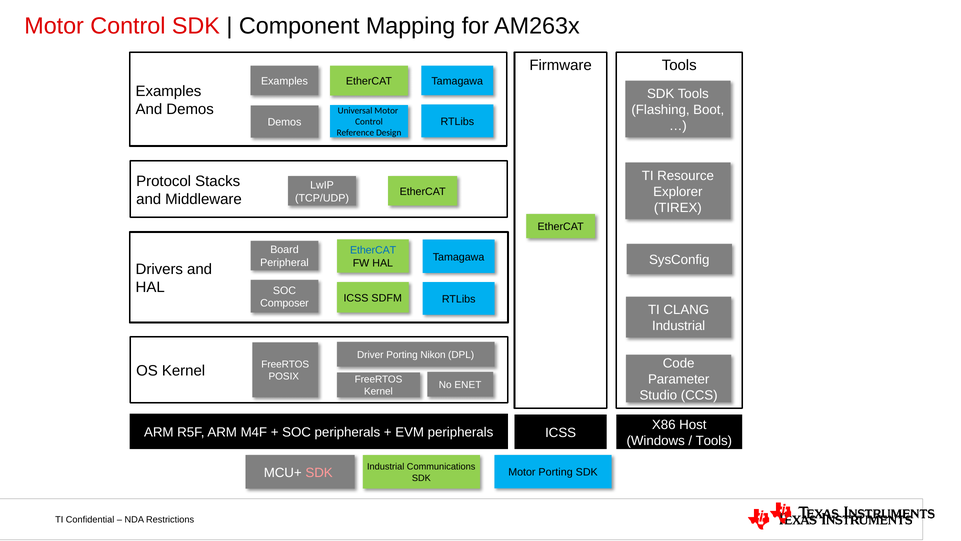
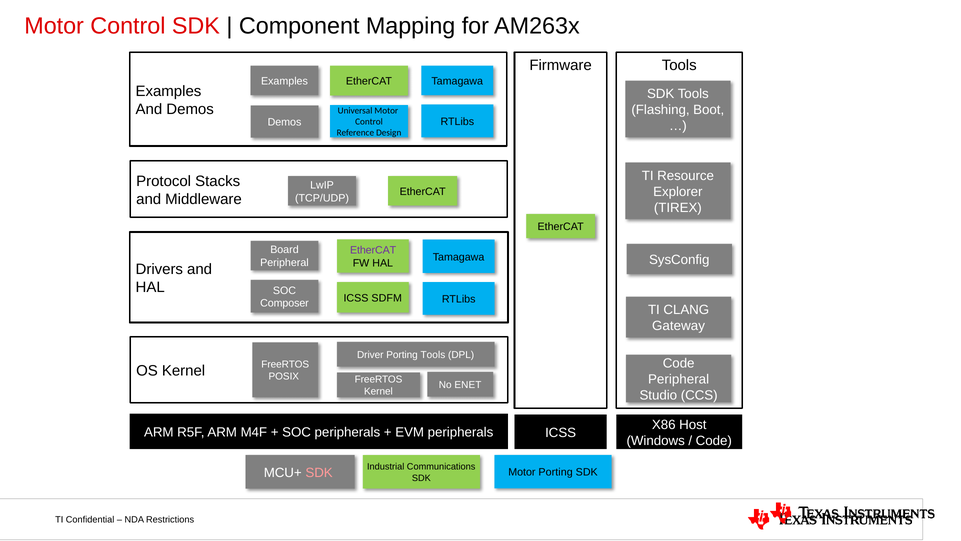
EtherCAT at (373, 250) colour: blue -> purple
Industrial at (679, 326): Industrial -> Gateway
Porting Nikon: Nikon -> Tools
Parameter at (679, 379): Parameter -> Peripheral
Tools at (714, 440): Tools -> Code
